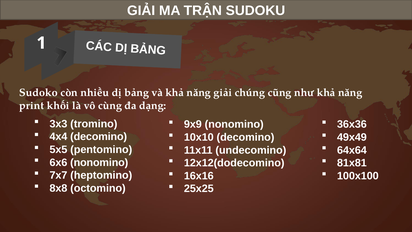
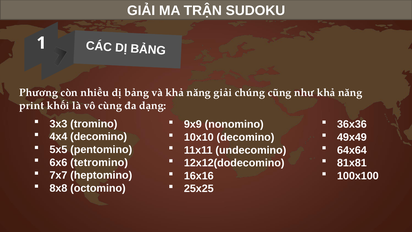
Sudoko: Sudoko -> Phương
6x6 nonomino: nonomino -> tetromino
